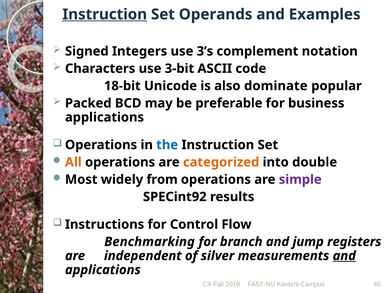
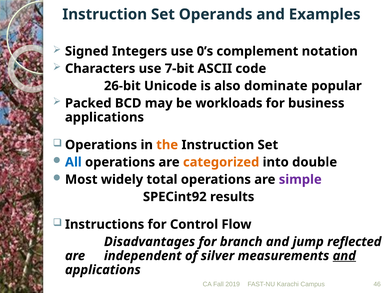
Instruction at (105, 14) underline: present -> none
3’s: 3’s -> 0’s
3-bit: 3-bit -> 7-bit
18-bit: 18-bit -> 26-bit
preferable: preferable -> workloads
the colour: blue -> orange
All colour: orange -> blue
from: from -> total
Benchmarking: Benchmarking -> Disadvantages
registers: registers -> reflected
